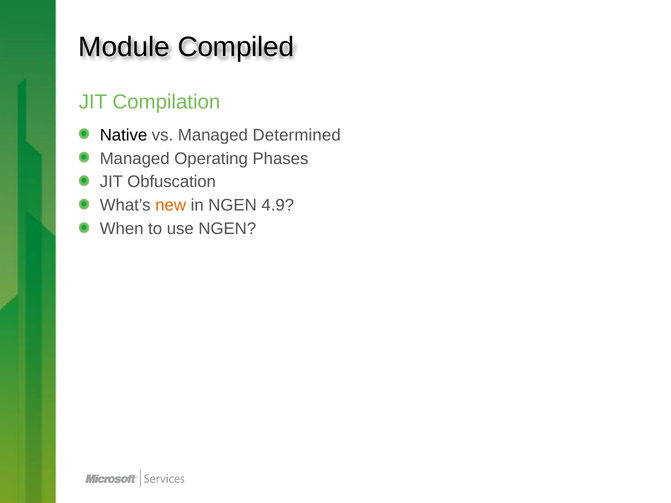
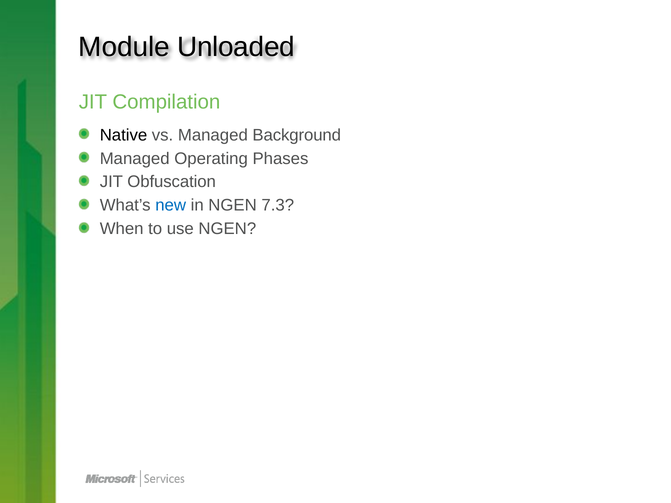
Compiled: Compiled -> Unloaded
Determined: Determined -> Background
new colour: orange -> blue
4.9: 4.9 -> 7.3
